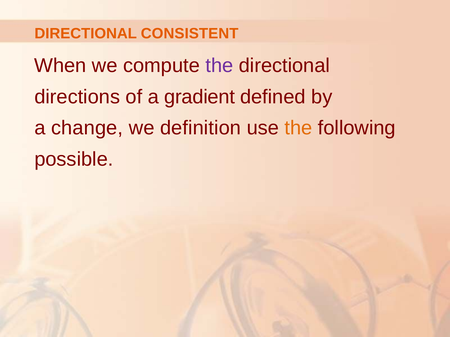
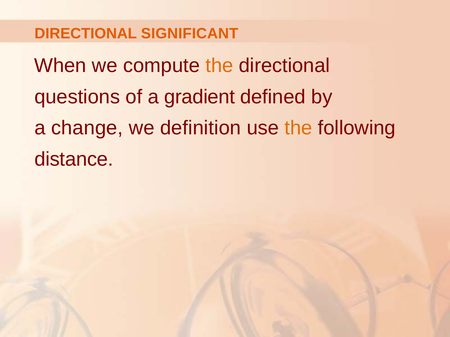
CONSISTENT: CONSISTENT -> SIGNIFICANT
the at (219, 66) colour: purple -> orange
directions: directions -> questions
possible: possible -> distance
